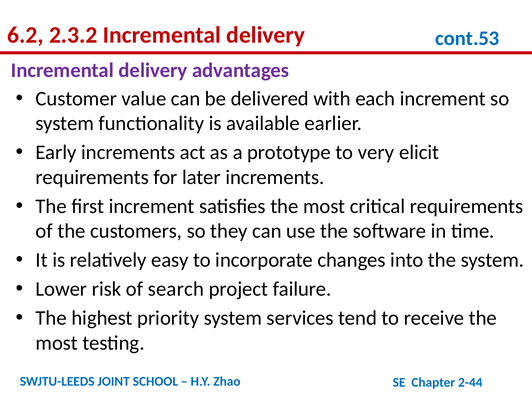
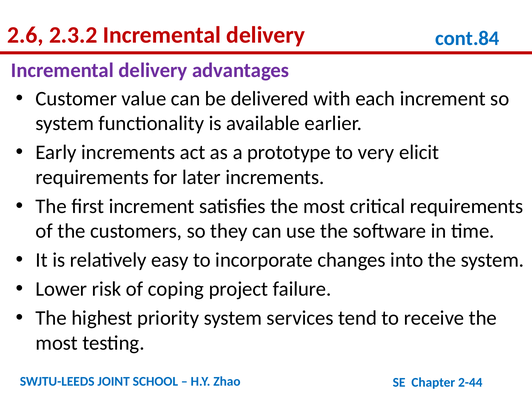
6.2: 6.2 -> 2.6
cont.53: cont.53 -> cont.84
search: search -> coping
